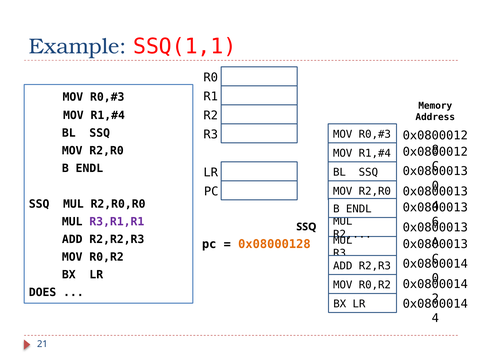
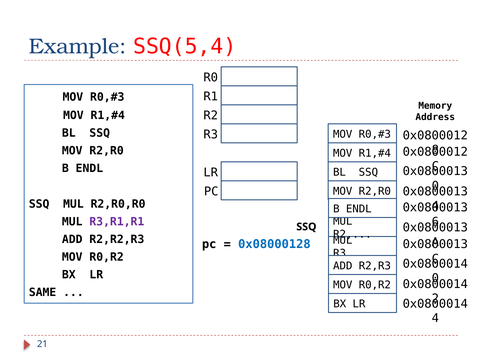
SSQ(1,1: SSQ(1,1 -> SSQ(5,4
0x08000128 colour: orange -> blue
DOES: DOES -> SAME
